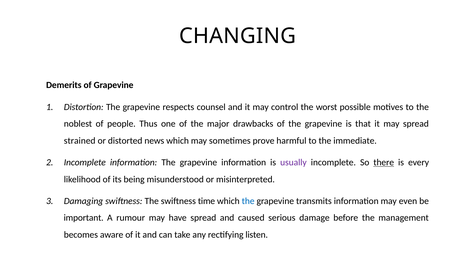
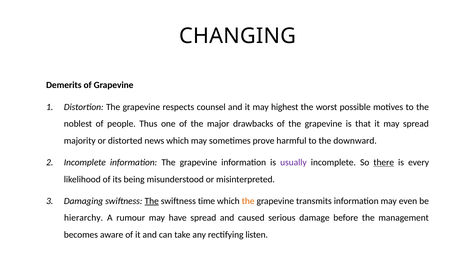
control: control -> highest
strained: strained -> majority
immediate: immediate -> downward
The at (152, 201) underline: none -> present
the at (248, 201) colour: blue -> orange
important: important -> hierarchy
